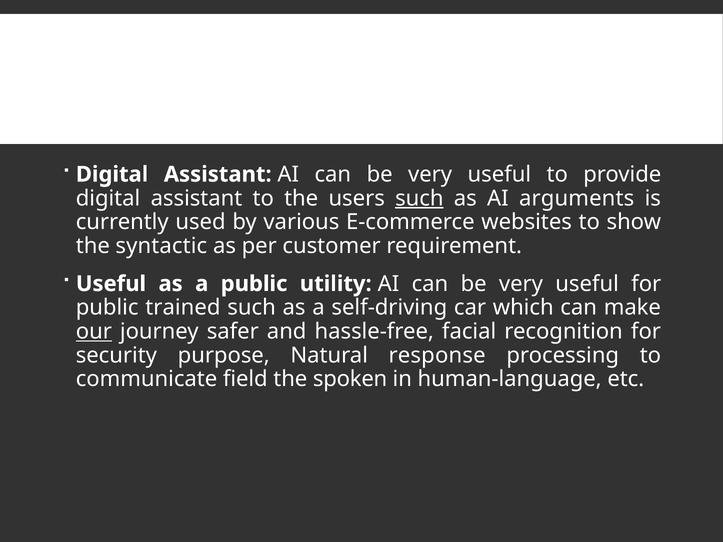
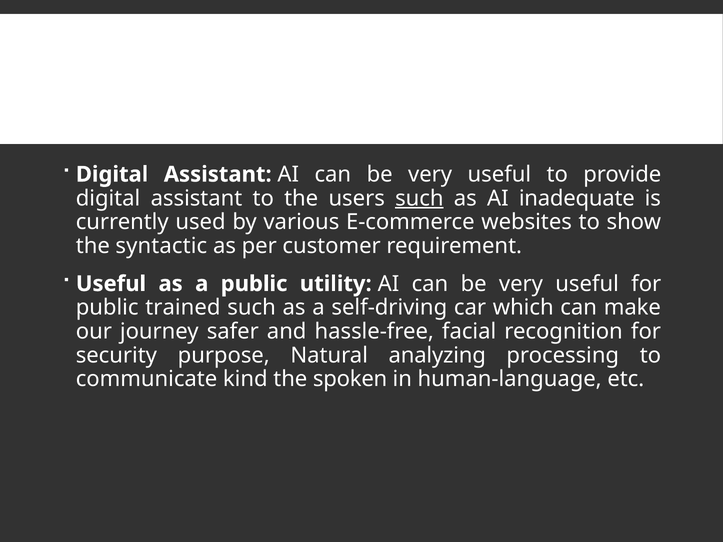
arguments: arguments -> inadequate
our underline: present -> none
response: response -> analyzing
field: field -> kind
